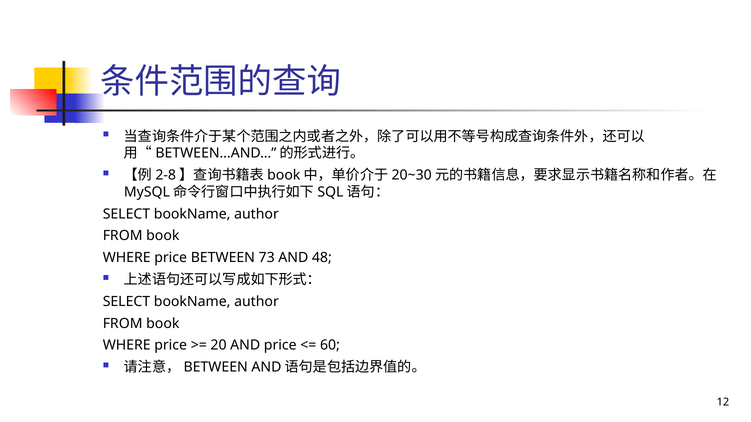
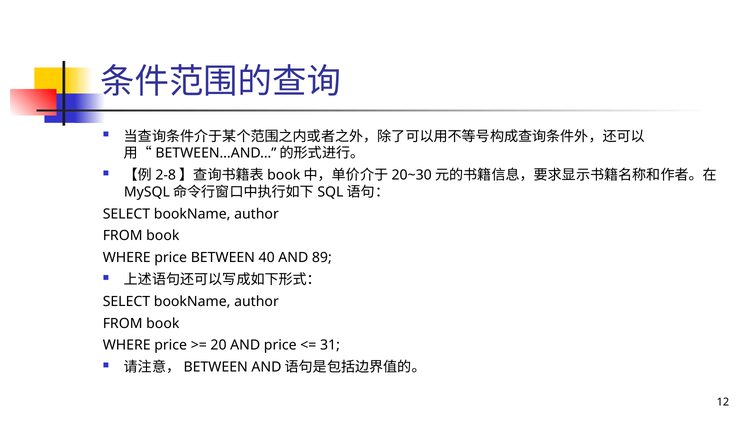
73: 73 -> 40
48: 48 -> 89
60: 60 -> 31
